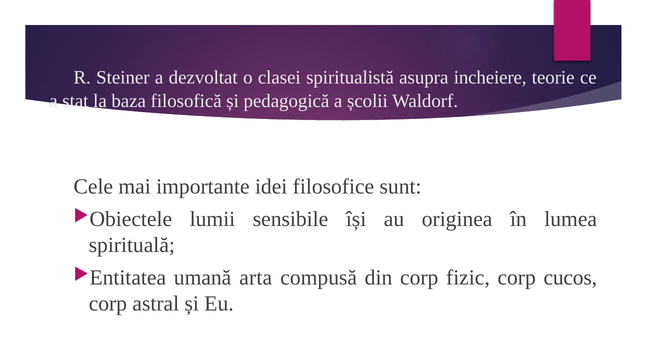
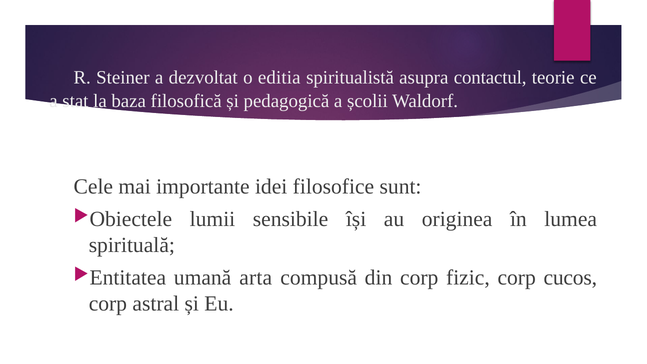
clasei: clasei -> editia
incheiere: incheiere -> contactul
